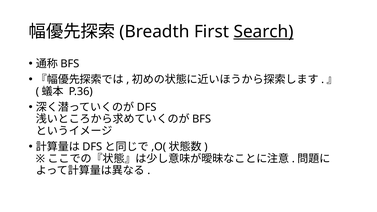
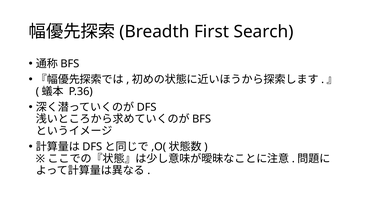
Search underline: present -> none
